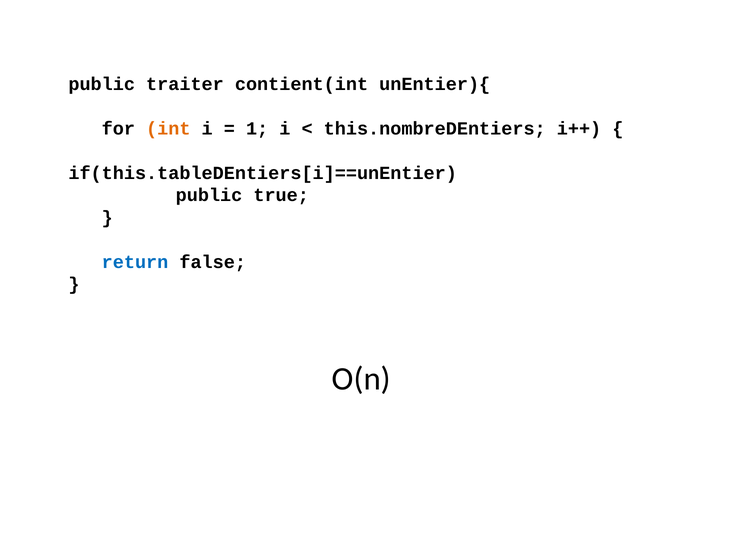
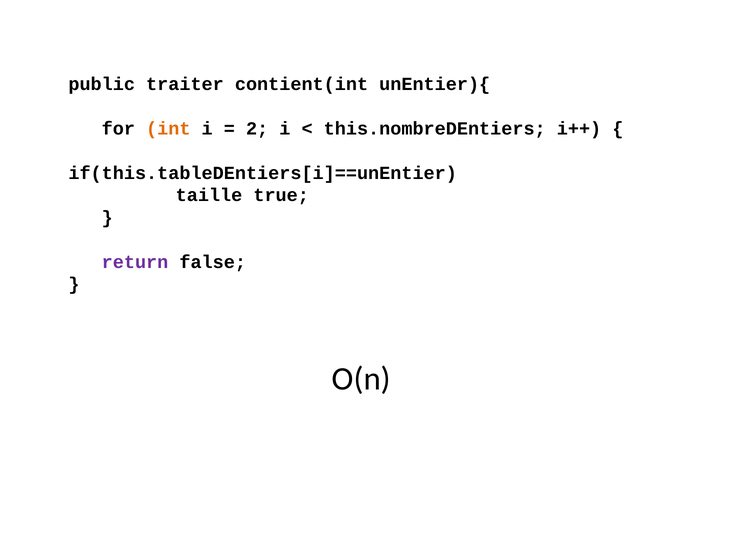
1: 1 -> 2
public at (209, 195): public -> taille
return colour: blue -> purple
